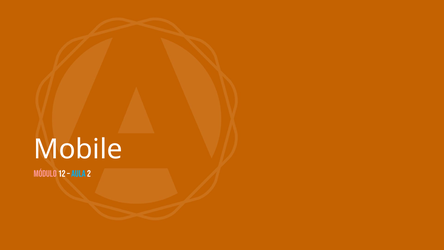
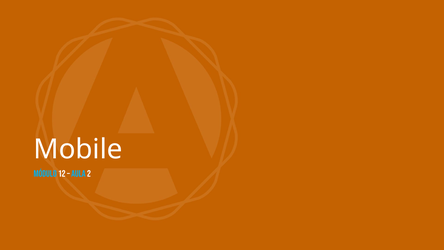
Módulo colour: pink -> light blue
